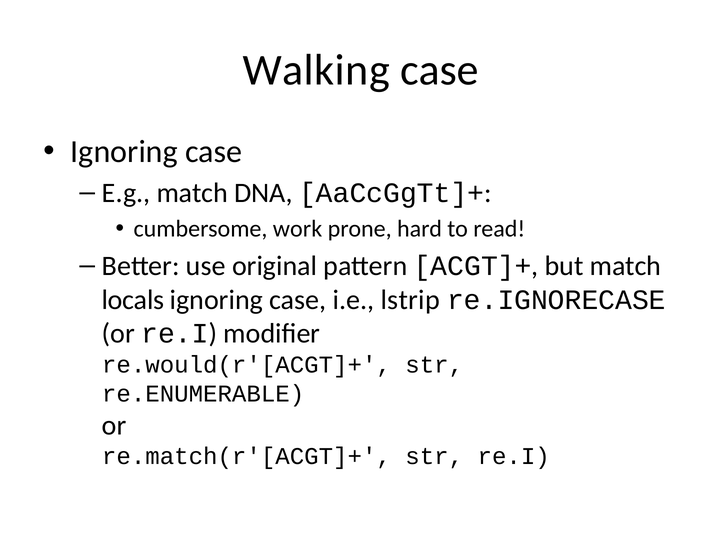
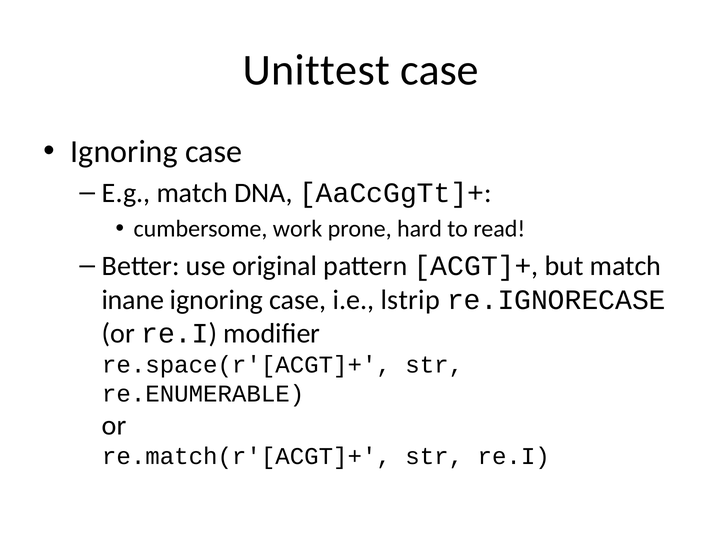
Walking: Walking -> Unittest
locals: locals -> inane
re.would(r'[ACGT]+: re.would(r'[ACGT]+ -> re.space(r'[ACGT]+
